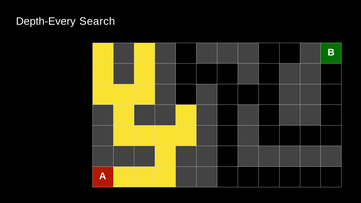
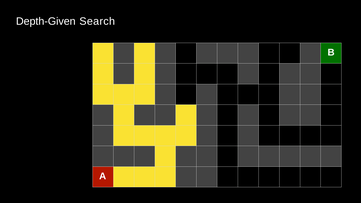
Depth-Every: Depth-Every -> Depth-Given
